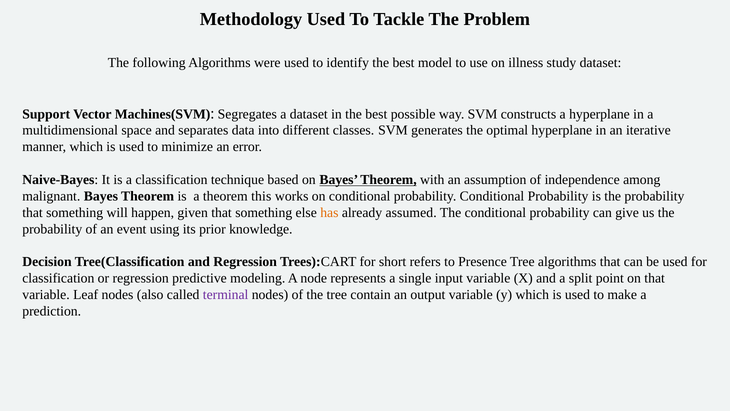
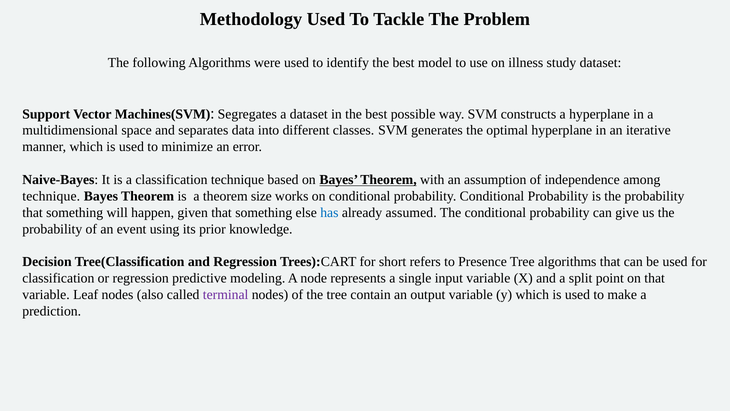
malignant at (51, 196): malignant -> technique
this: this -> size
has colour: orange -> blue
